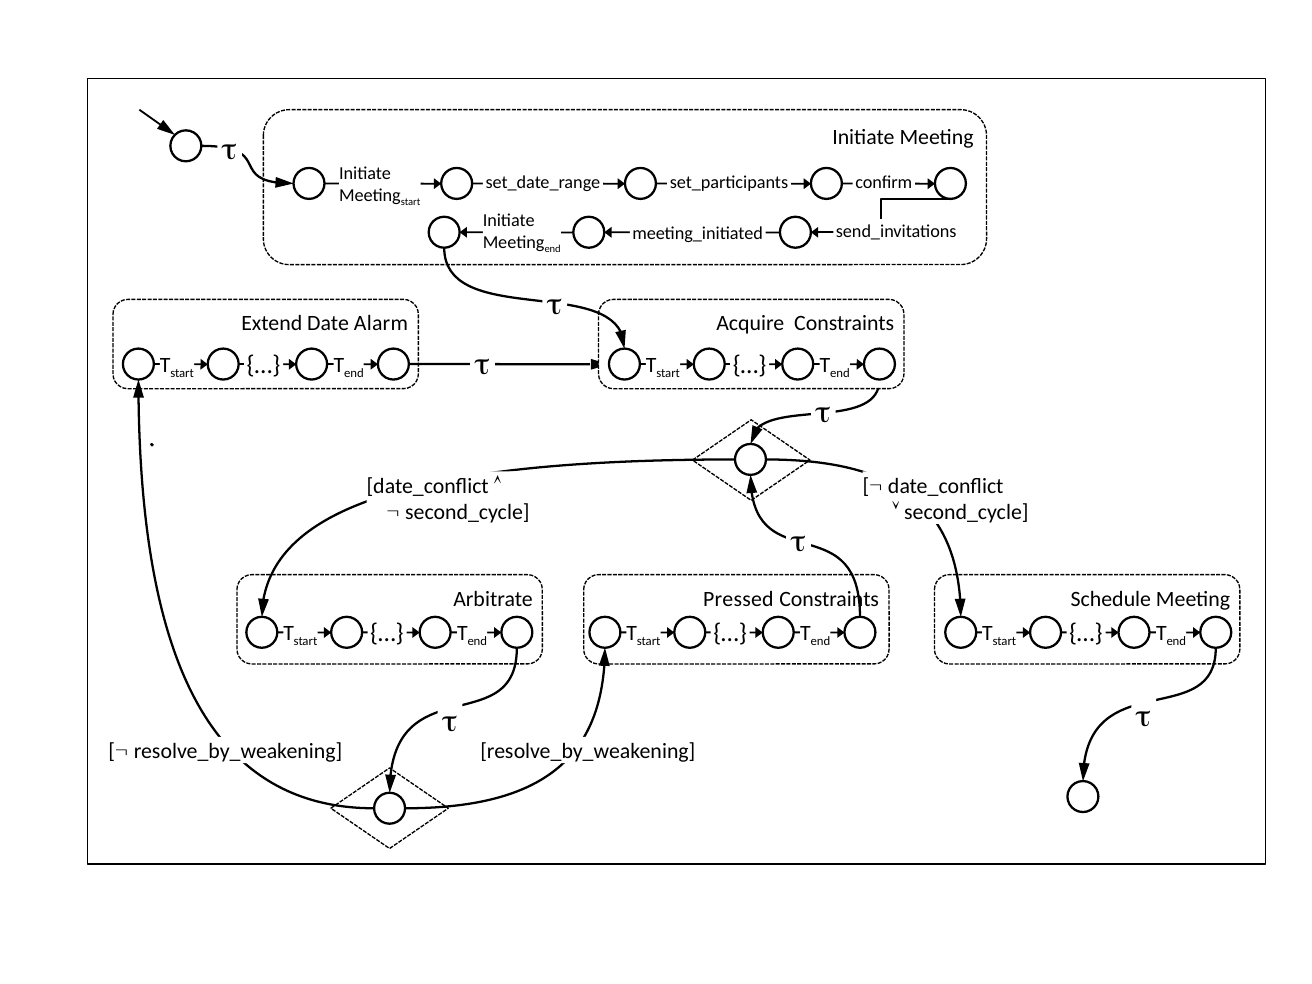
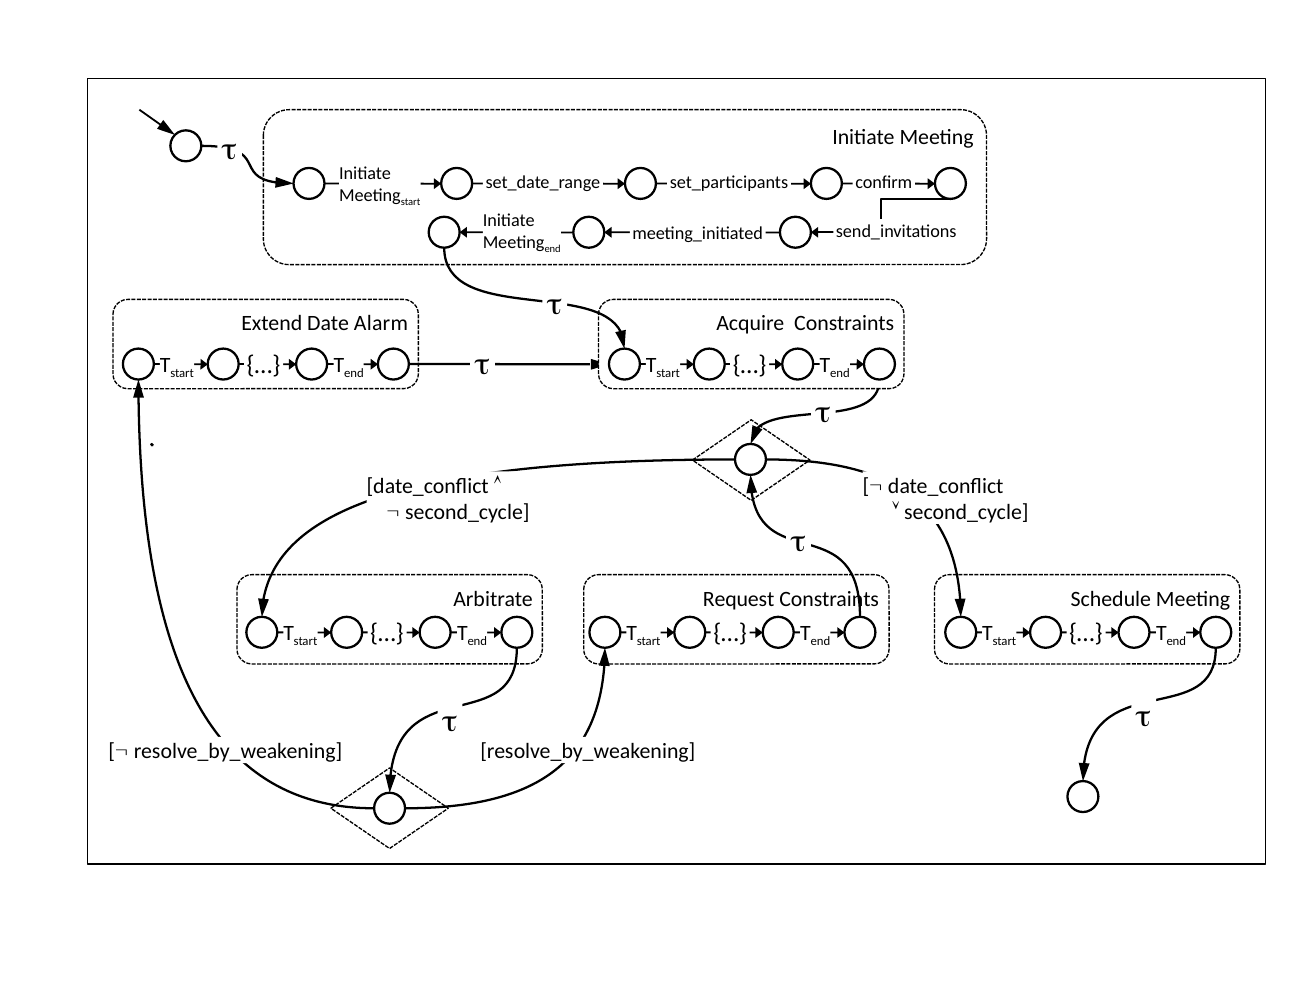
Pressed: Pressed -> Request
